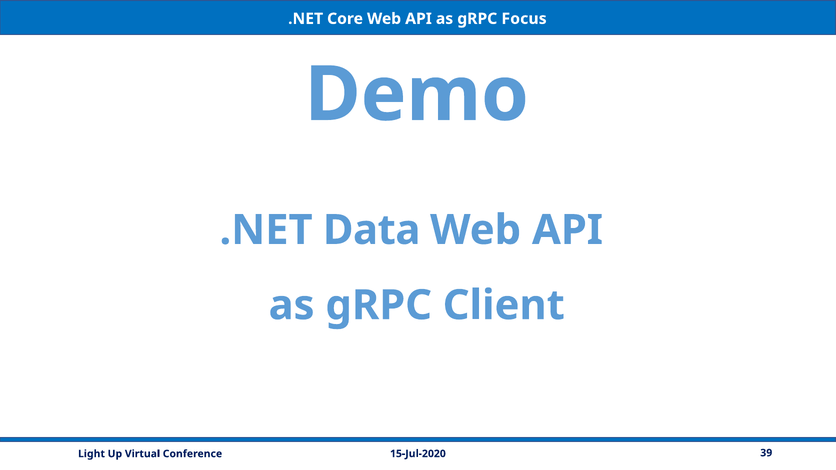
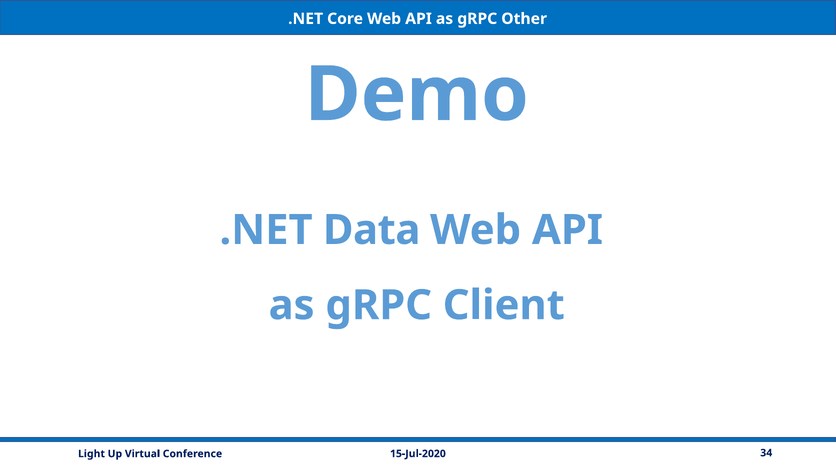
Focus: Focus -> Other
39: 39 -> 34
